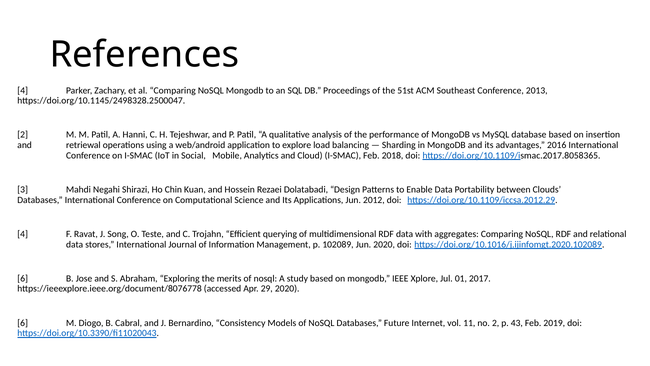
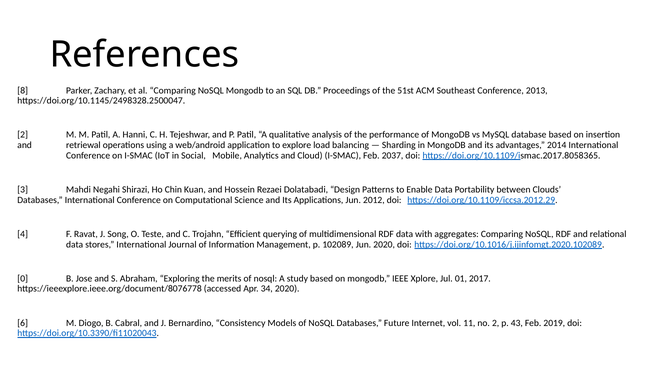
4 at (23, 90): 4 -> 8
2016: 2016 -> 2014
2018: 2018 -> 2037
6 at (23, 278): 6 -> 0
29: 29 -> 34
